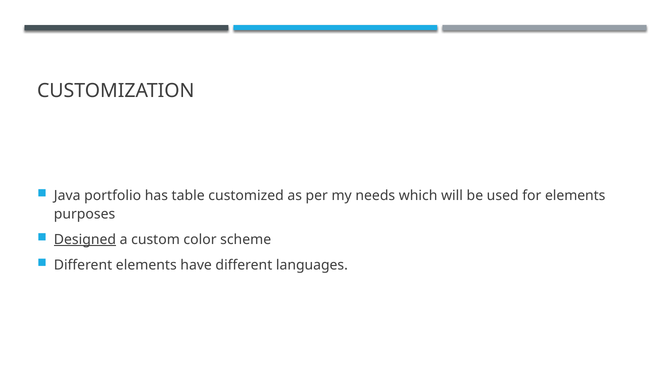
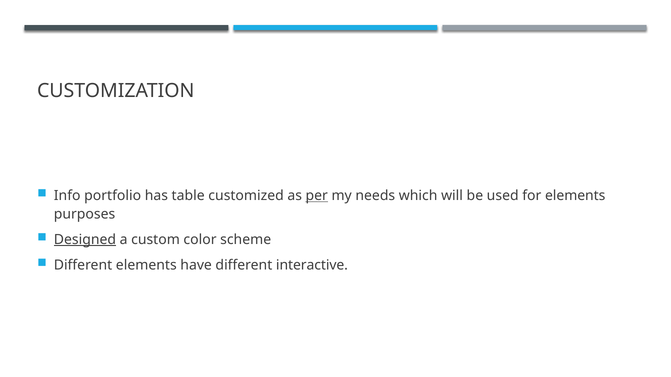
Java: Java -> Info
per underline: none -> present
languages: languages -> interactive
